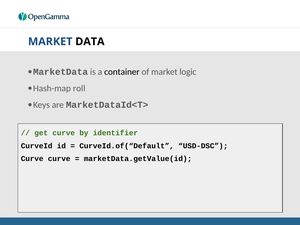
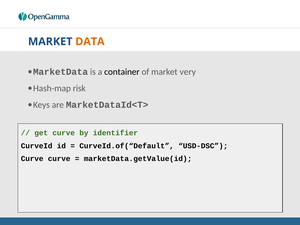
DATA colour: black -> orange
logic: logic -> very
roll: roll -> risk
